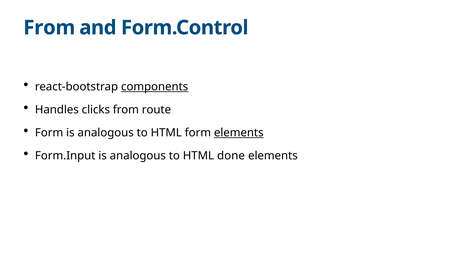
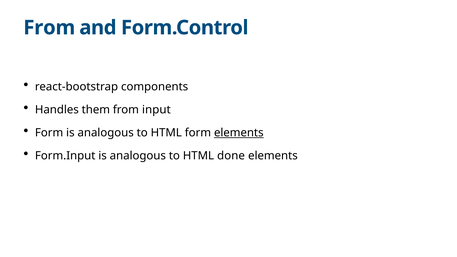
components underline: present -> none
clicks: clicks -> them
route: route -> input
